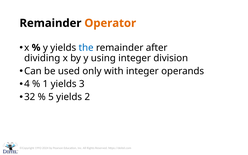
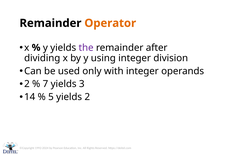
the colour: blue -> purple
4 at (27, 84): 4 -> 2
1: 1 -> 7
32: 32 -> 14
